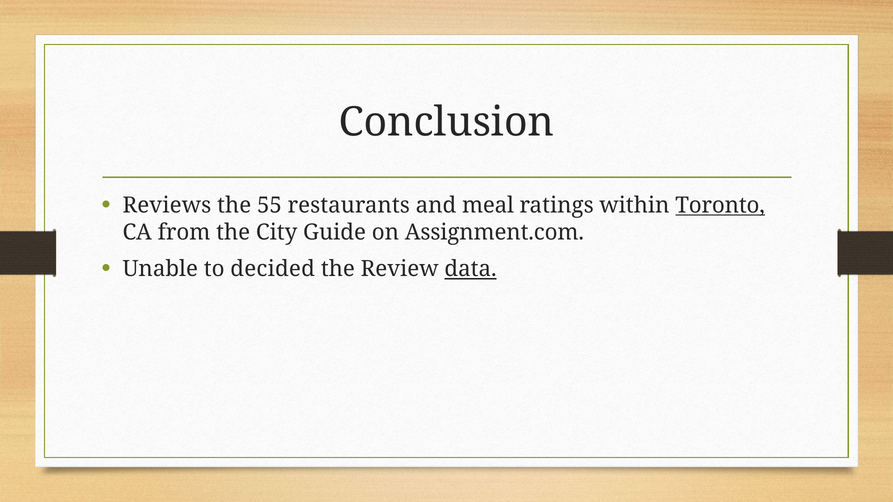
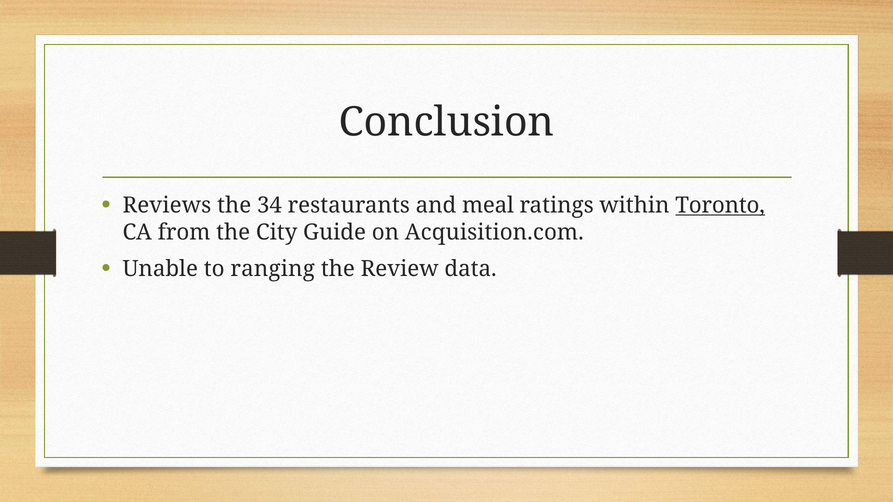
55: 55 -> 34
Assignment.com: Assignment.com -> Acquisition.com
decided: decided -> ranging
data underline: present -> none
